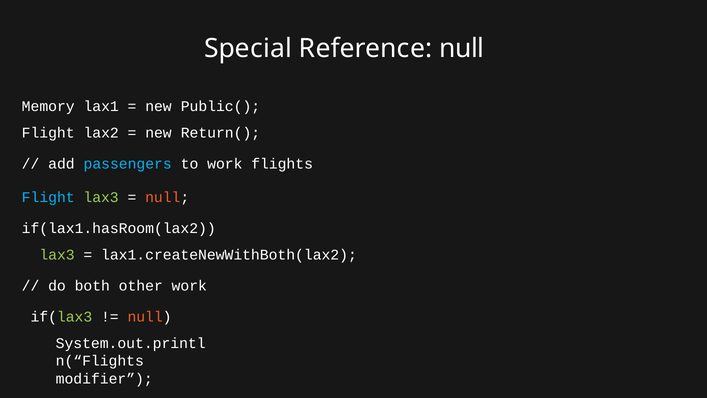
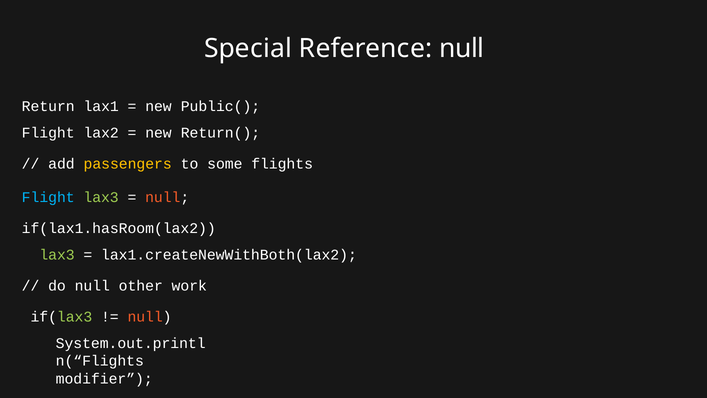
Memory: Memory -> Return
passengers colour: light blue -> yellow
to work: work -> some
do both: both -> null
